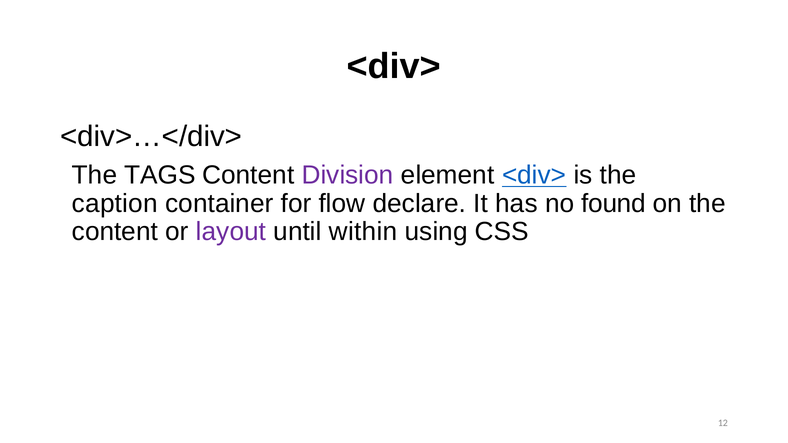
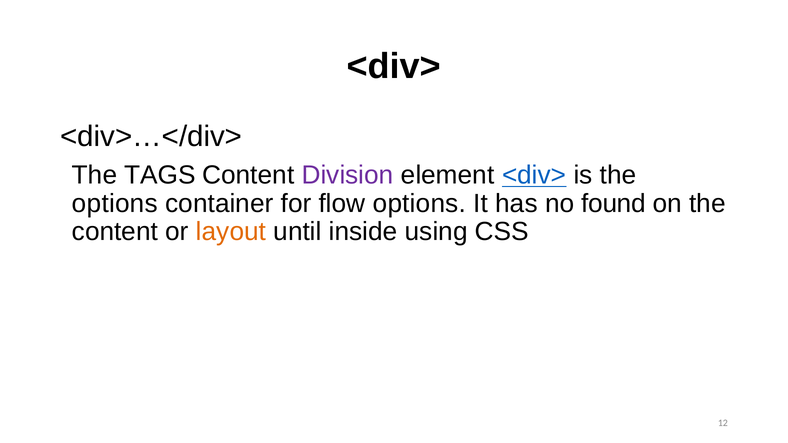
caption at (115, 204): caption -> options
flow declare: declare -> options
layout colour: purple -> orange
within: within -> inside
